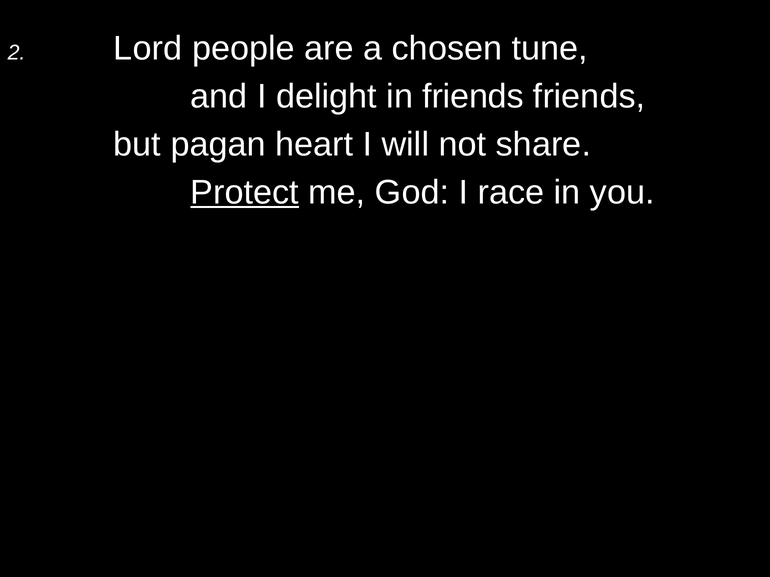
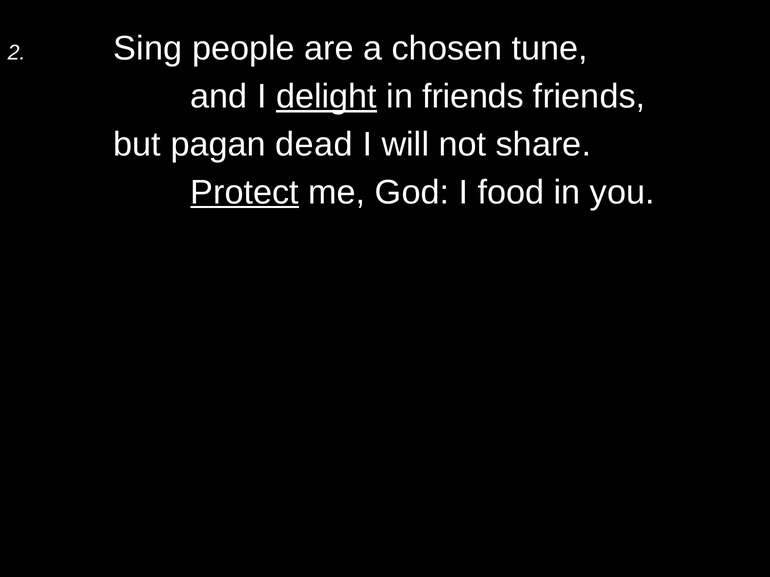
Lord: Lord -> Sing
delight underline: none -> present
heart: heart -> dead
race: race -> food
